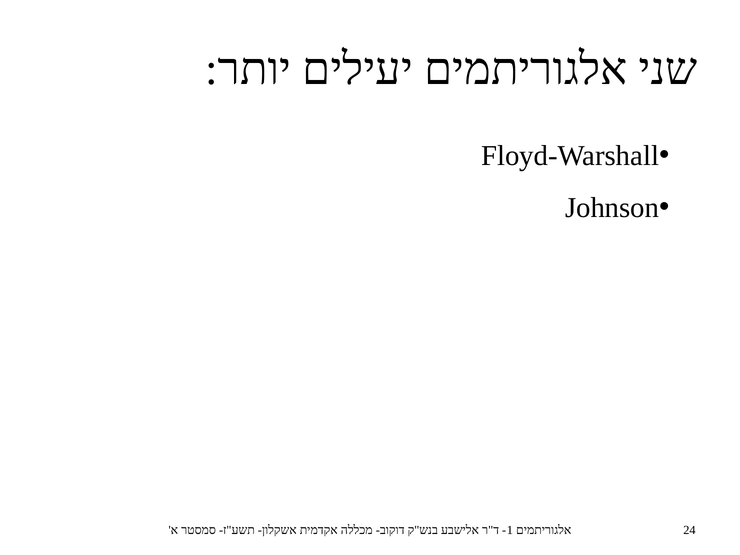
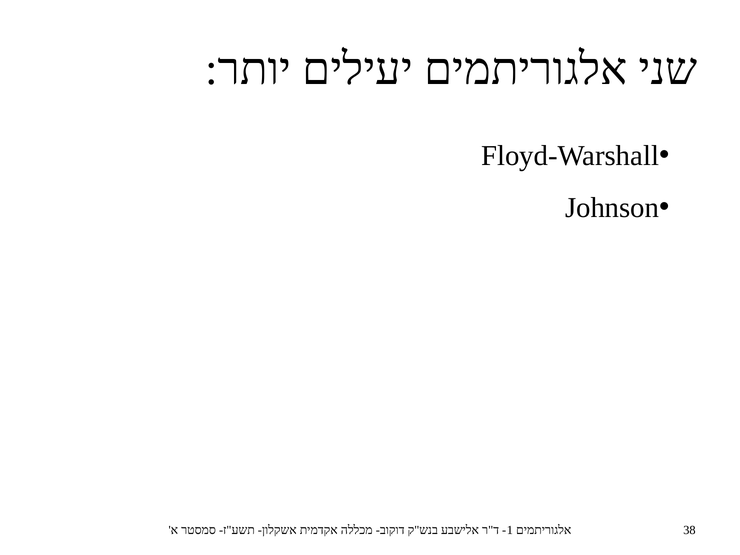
24: 24 -> 38
